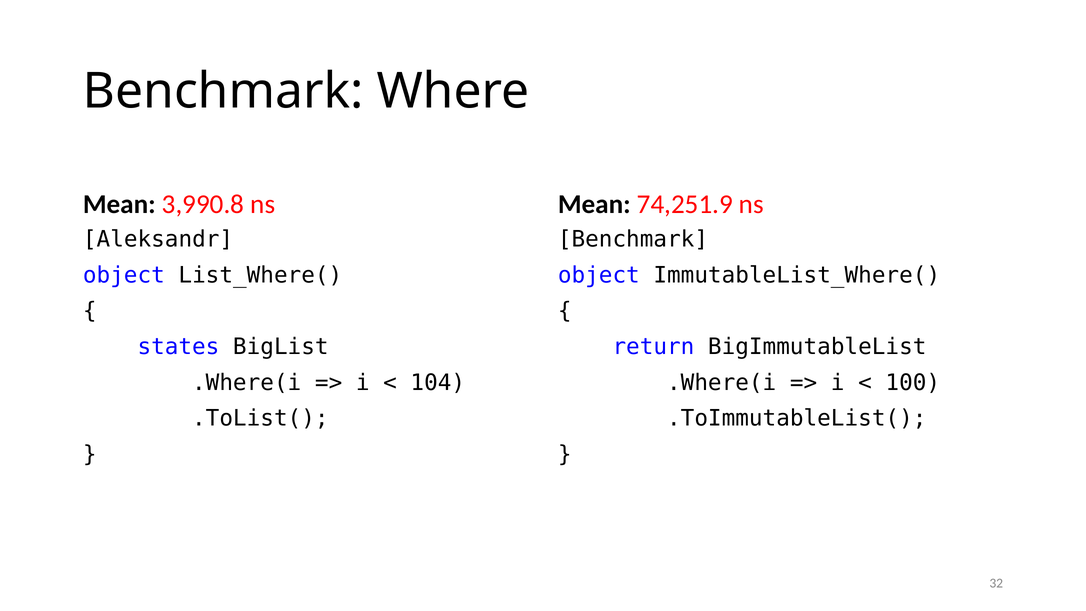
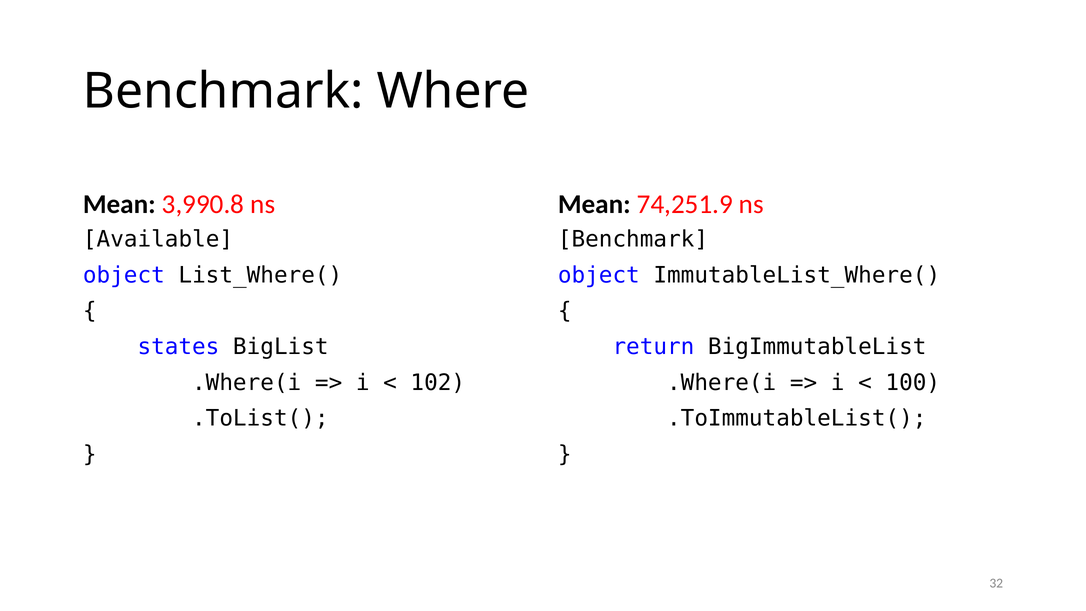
Aleksandr: Aleksandr -> Available
104: 104 -> 102
